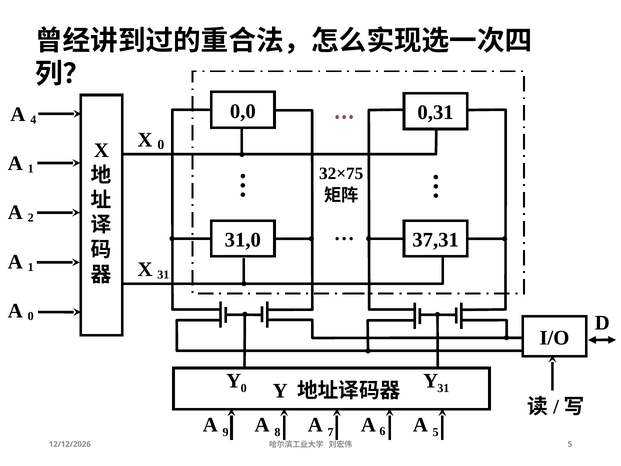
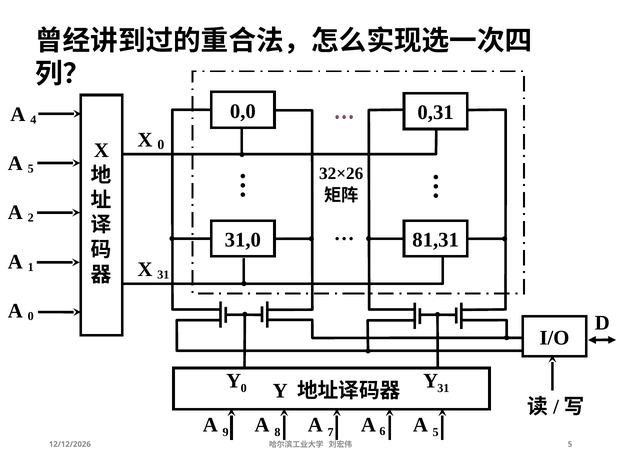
1 at (31, 169): 1 -> 5
32×75: 32×75 -> 32×26
37,31: 37,31 -> 81,31
